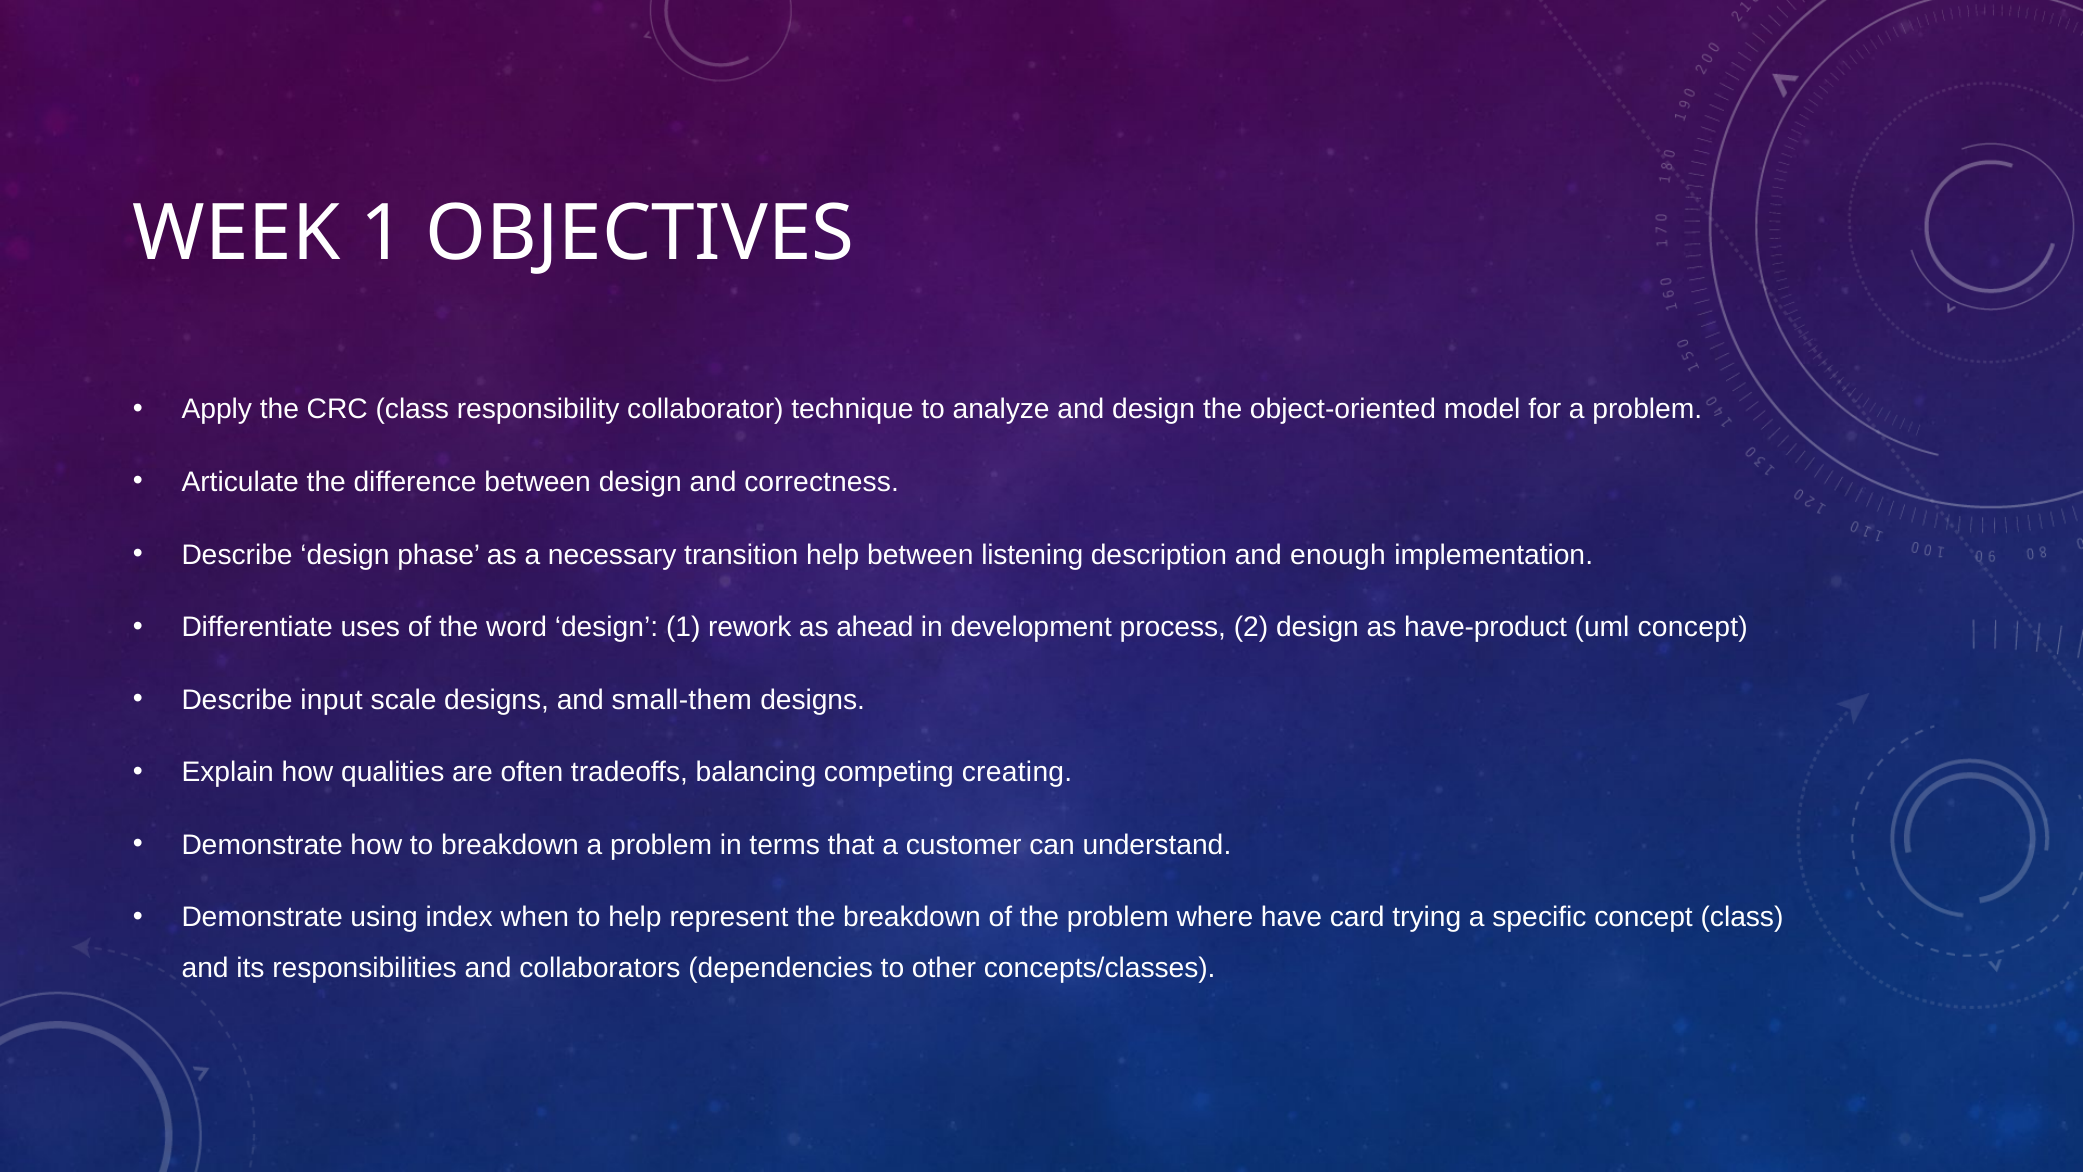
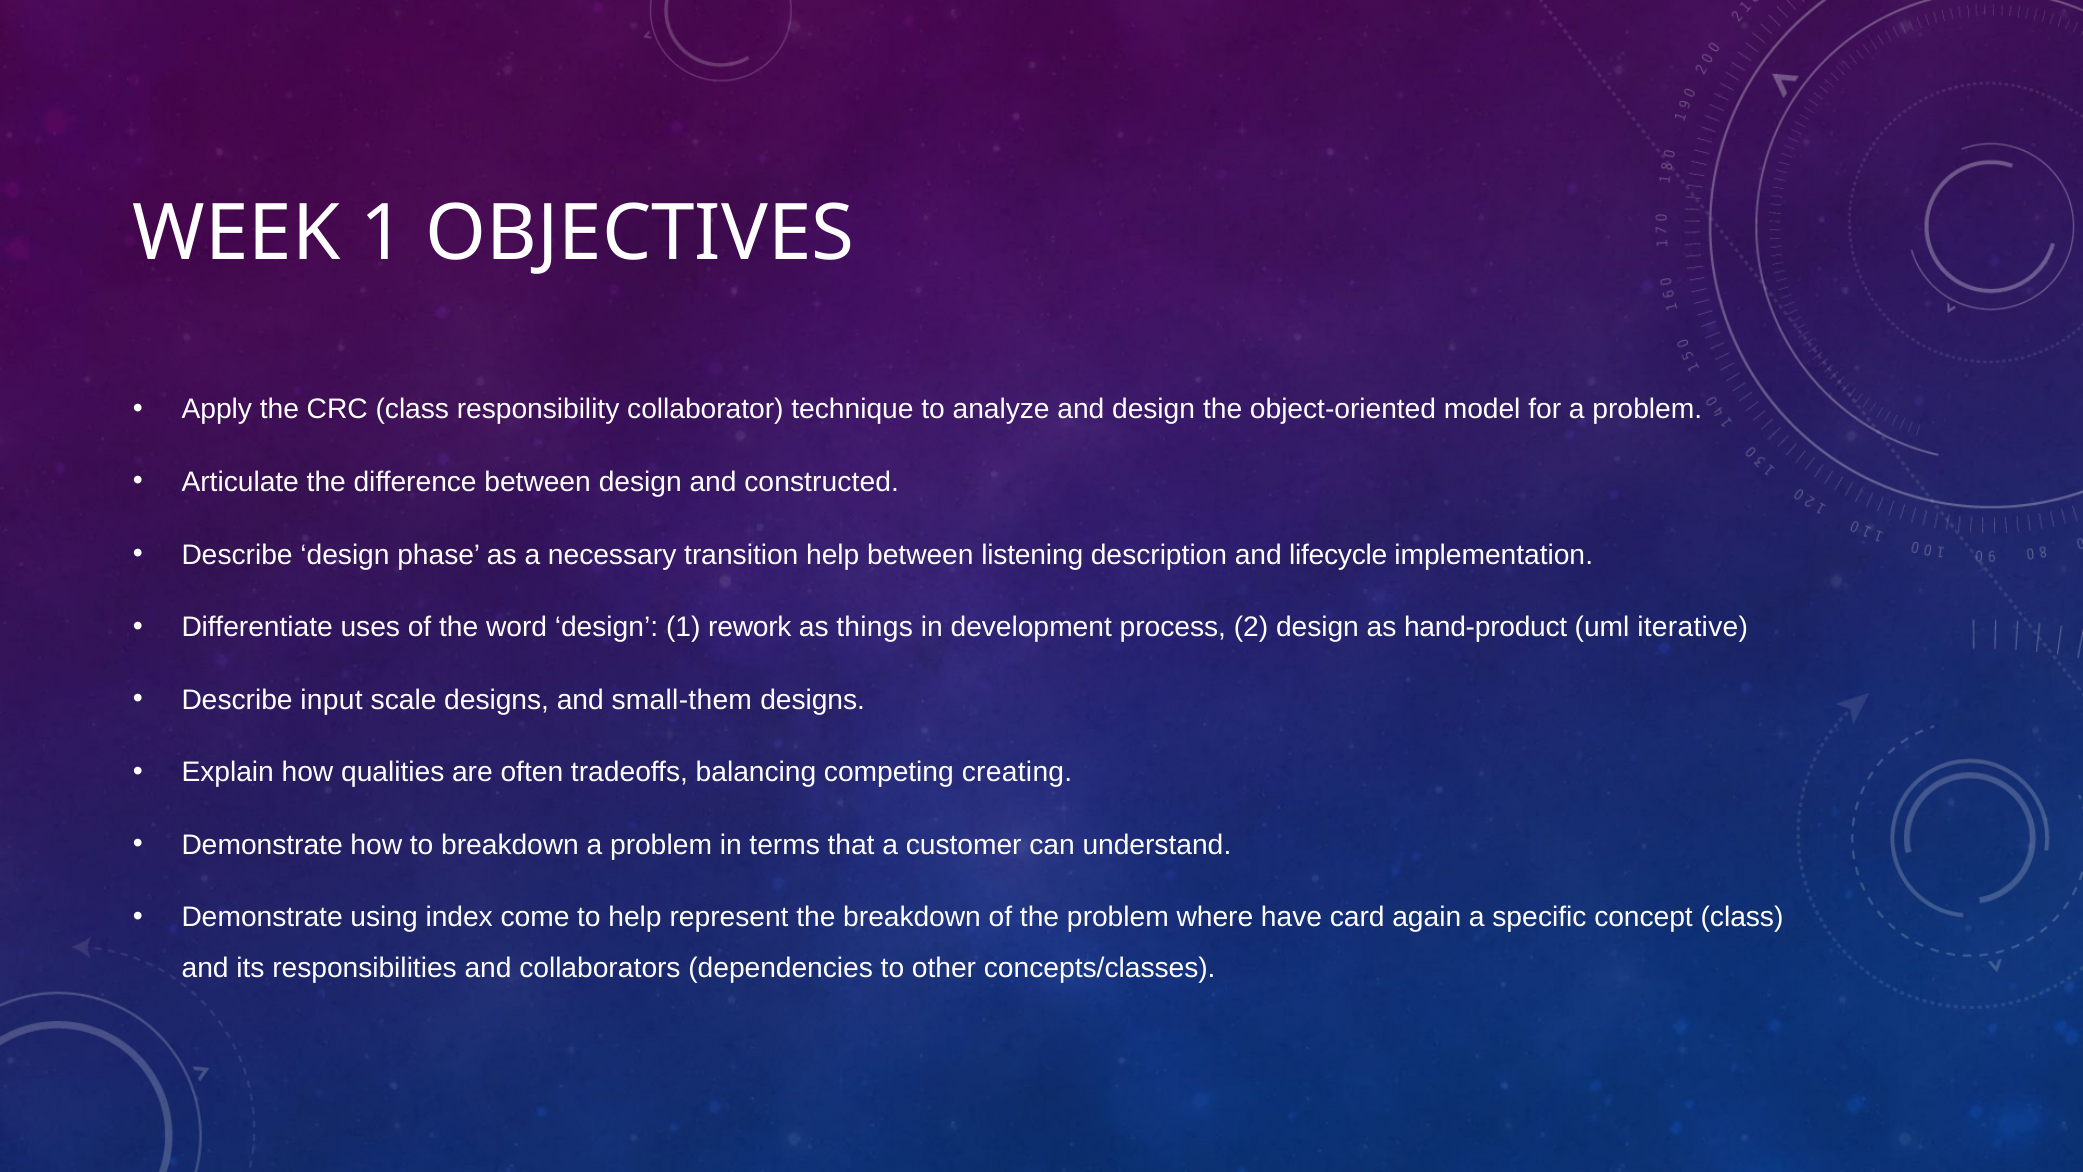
correctness: correctness -> constructed
enough: enough -> lifecycle
ahead: ahead -> things
have-product: have-product -> hand-product
uml concept: concept -> iterative
when: when -> come
trying: trying -> again
